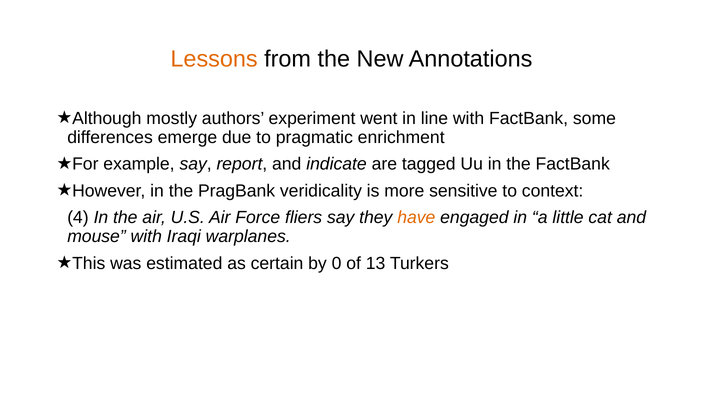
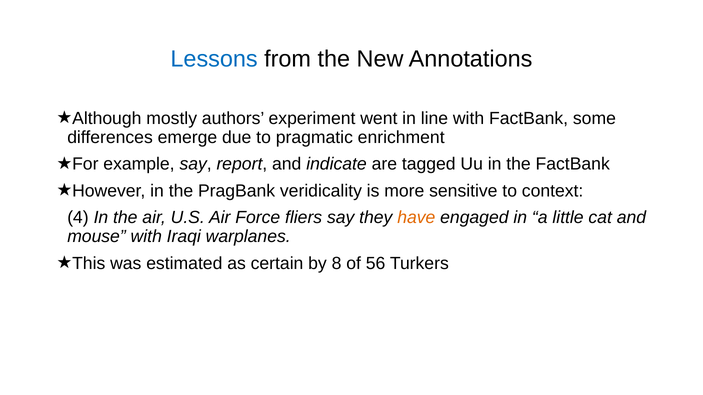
Lessons colour: orange -> blue
0: 0 -> 8
13: 13 -> 56
